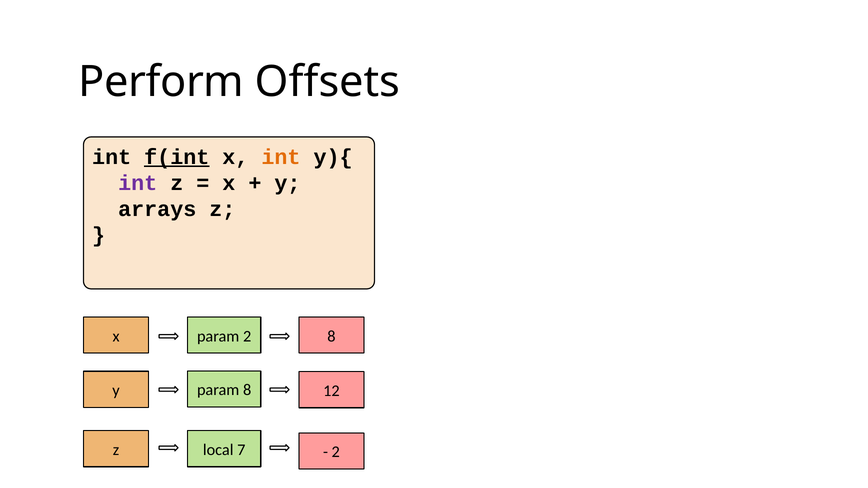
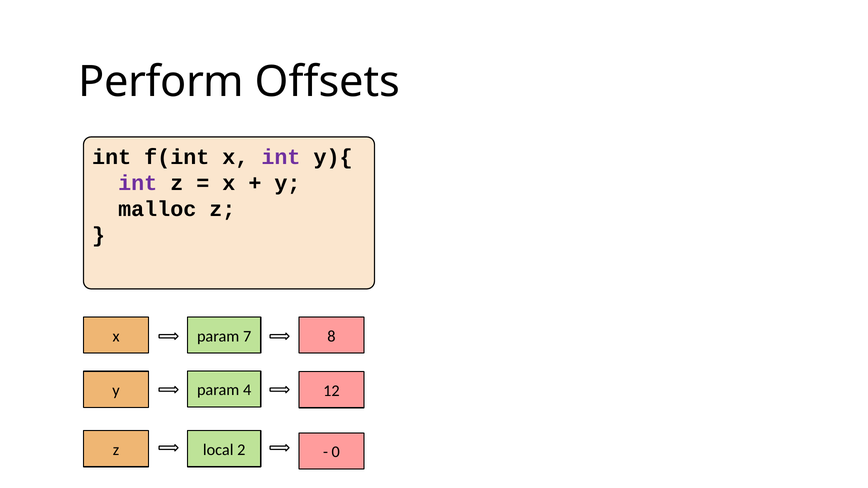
f(int underline: present -> none
int at (281, 157) colour: orange -> purple
arrays: arrays -> malloc
param 2: 2 -> 7
param 8: 8 -> 4
7: 7 -> 2
2 at (336, 452): 2 -> 0
